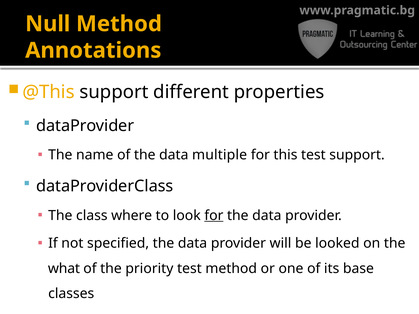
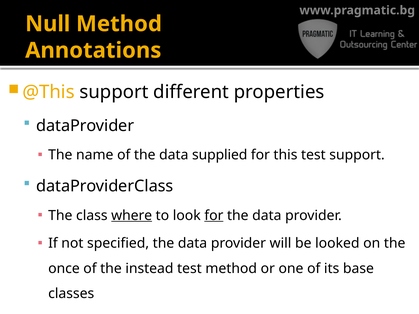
multiple: multiple -> supplied
where underline: none -> present
what: what -> once
priority: priority -> instead
